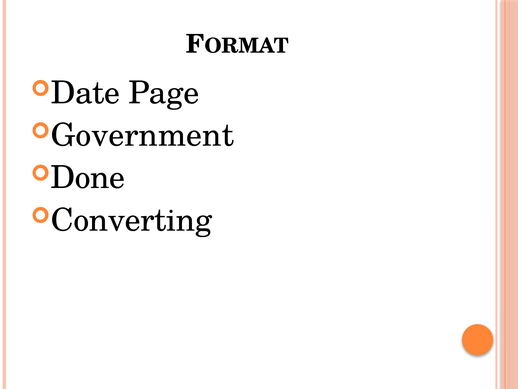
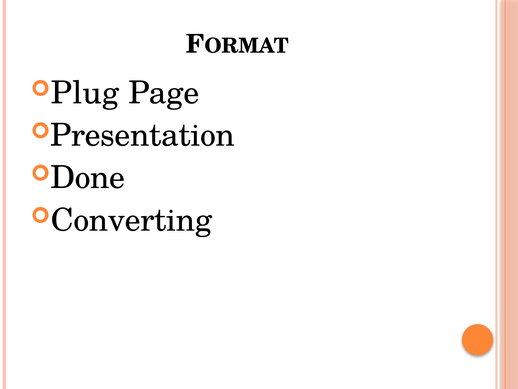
Date: Date -> Plug
Government: Government -> Presentation
